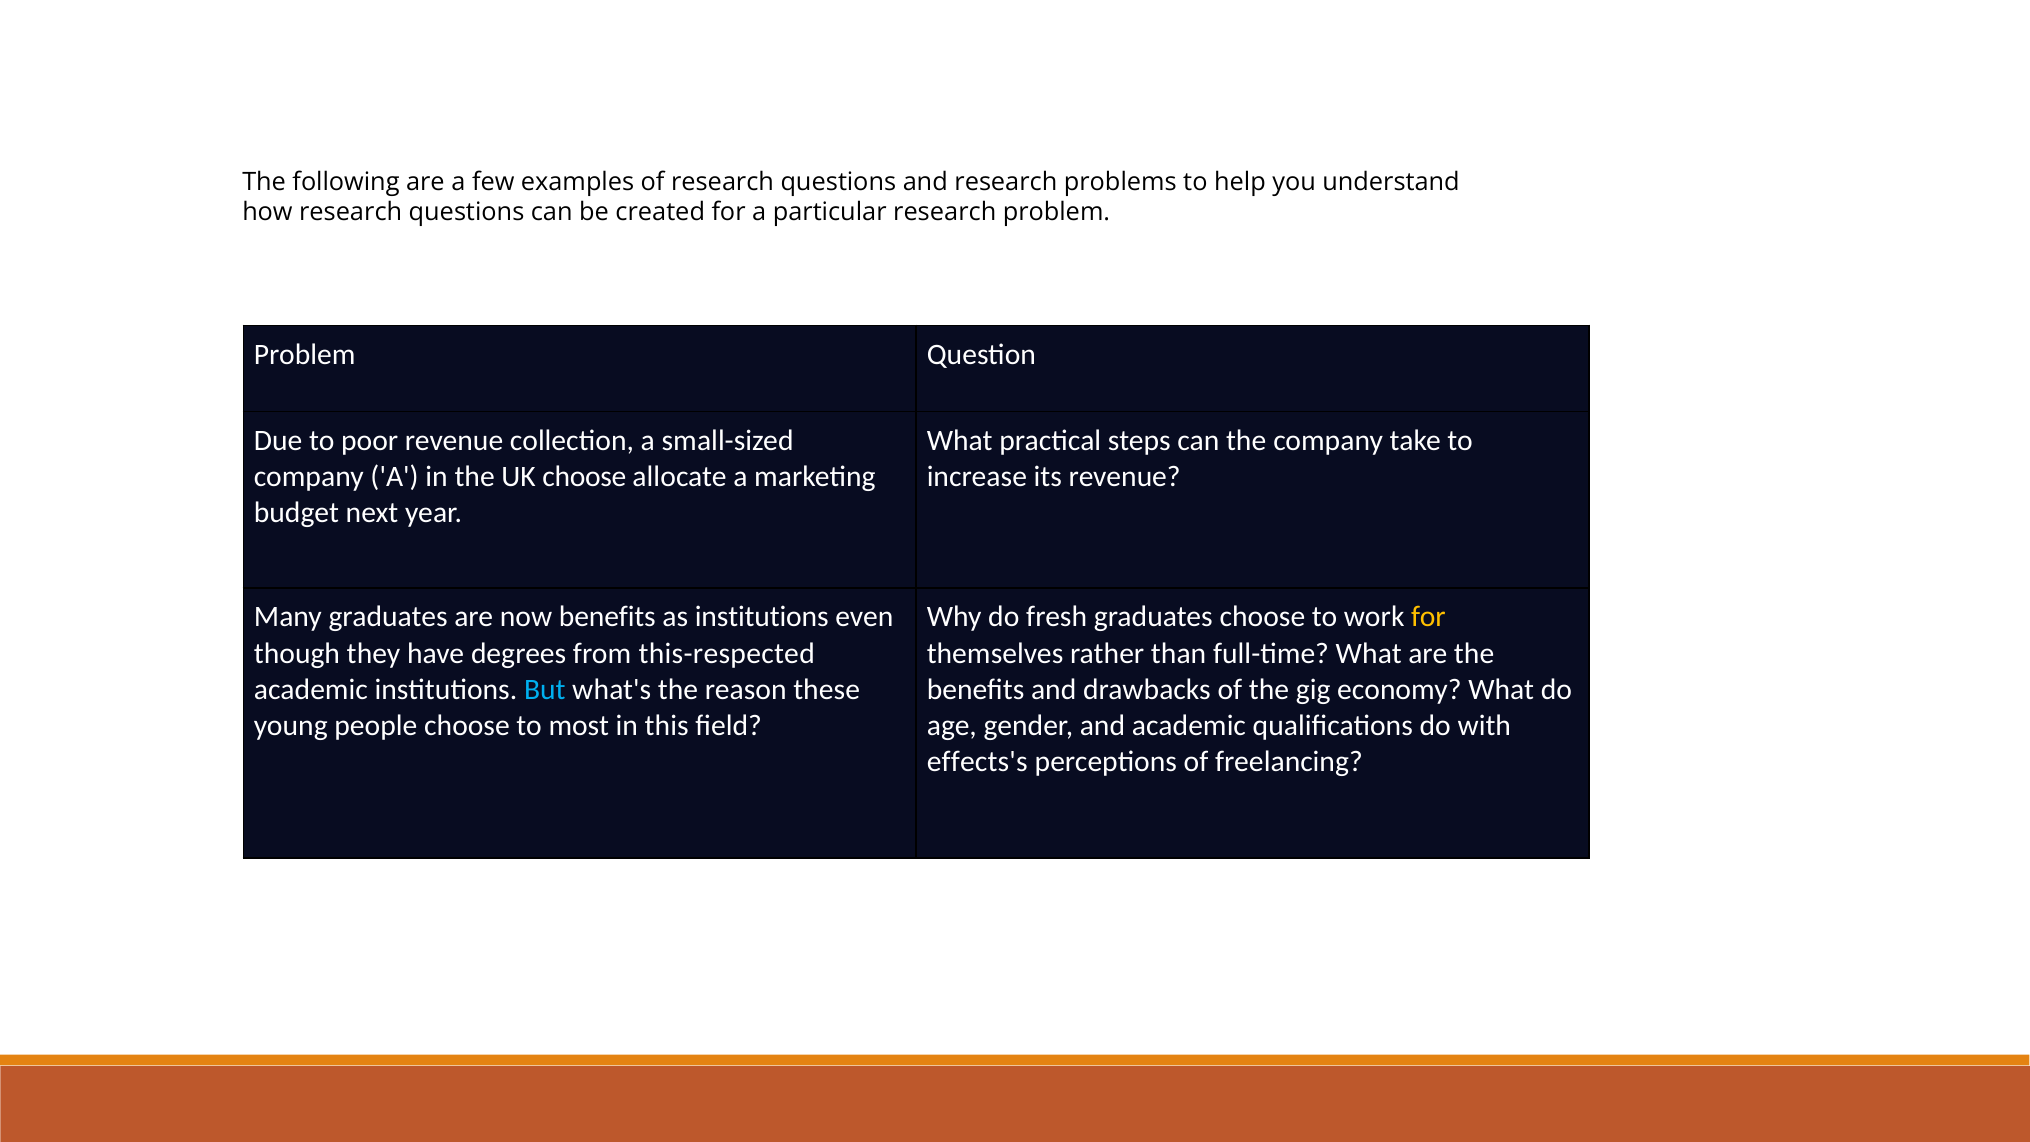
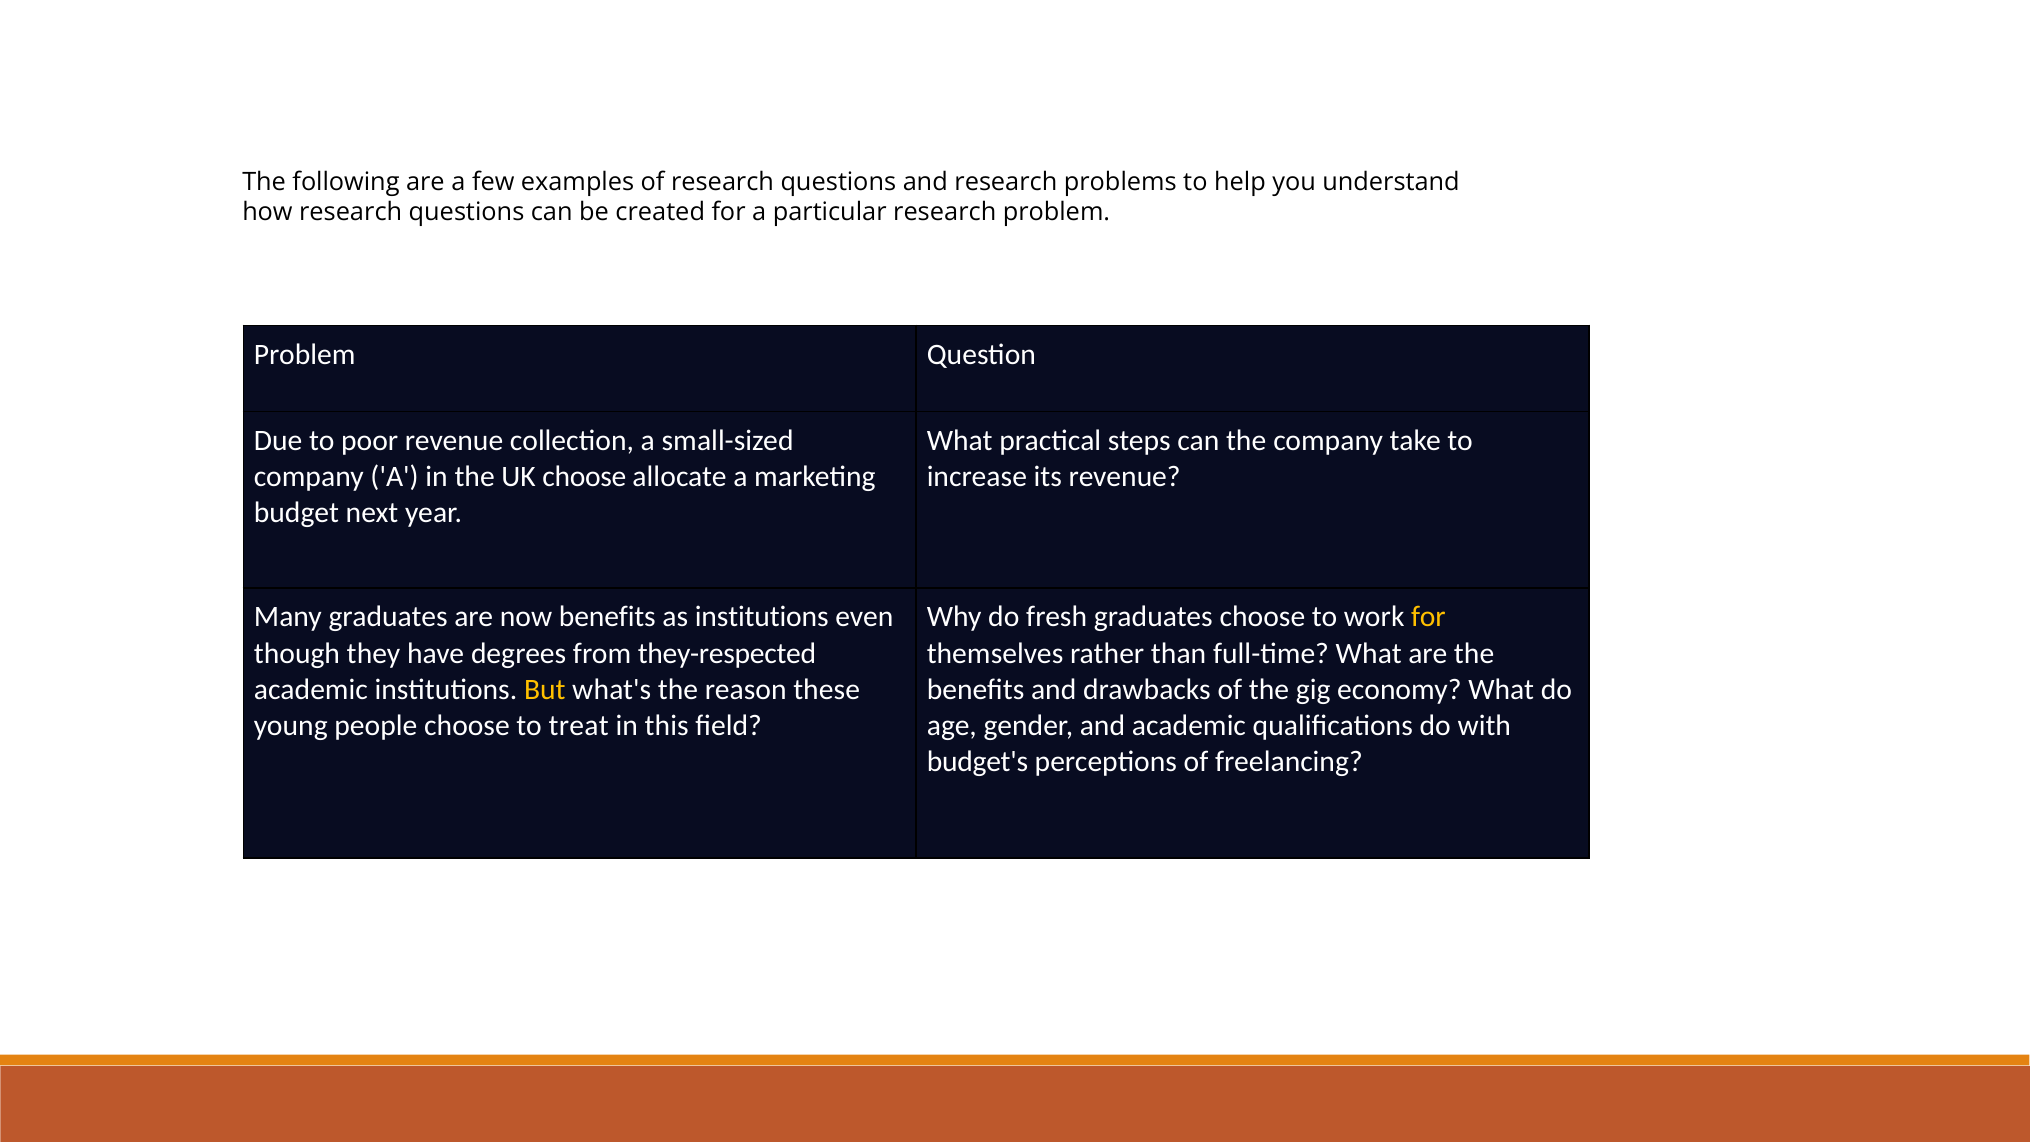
this-respected: this-respected -> they-respected
But colour: light blue -> yellow
most: most -> treat
effects's: effects's -> budget's
